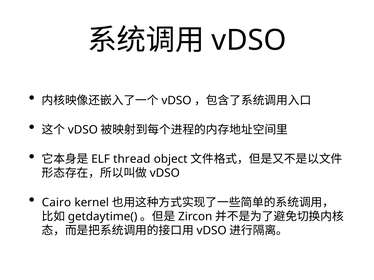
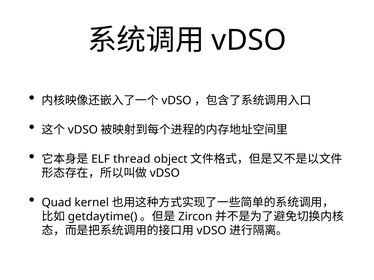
Cairo: Cairo -> Quad
